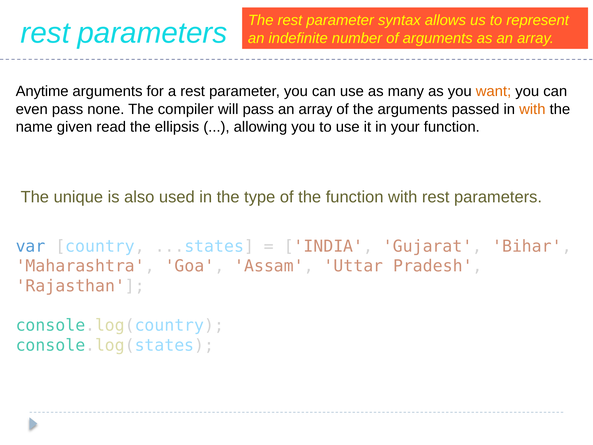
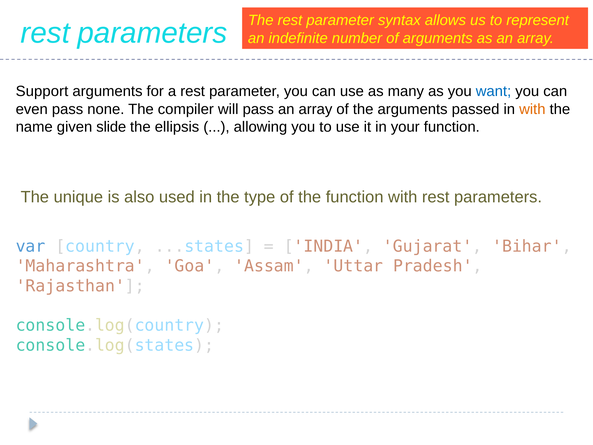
Anytime: Anytime -> Support
want colour: orange -> blue
read: read -> slide
